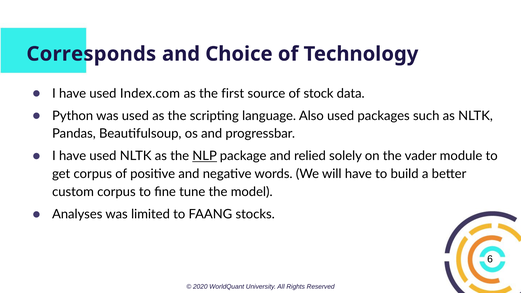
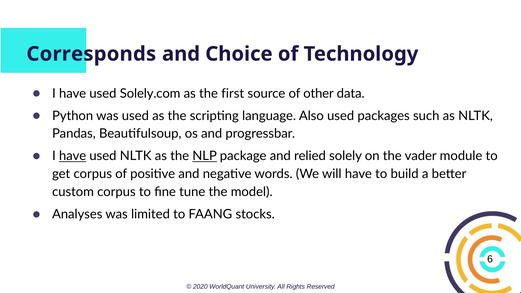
Index.com: Index.com -> Solely.com
stock: stock -> other
have at (73, 156) underline: none -> present
